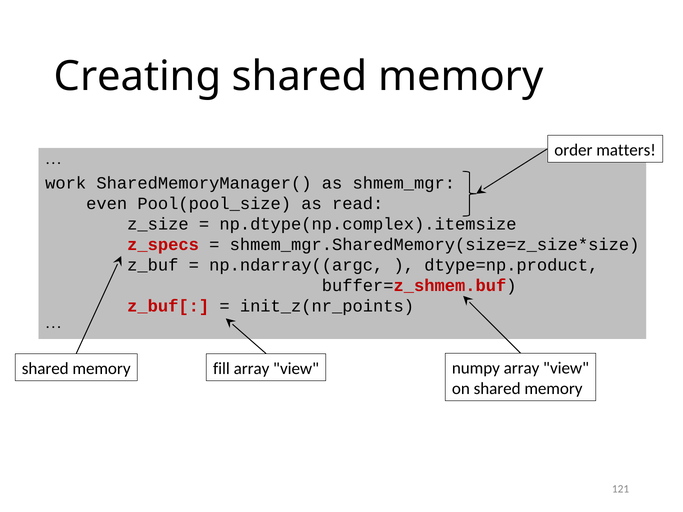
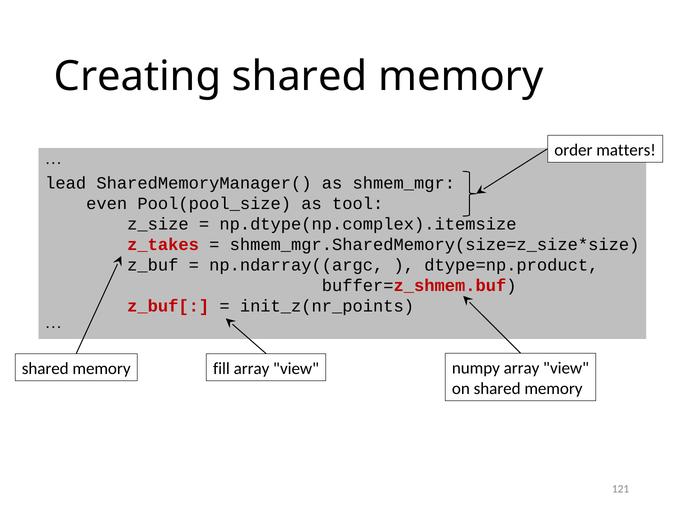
work: work -> lead
read: read -> tool
z_specs: z_specs -> z_takes
